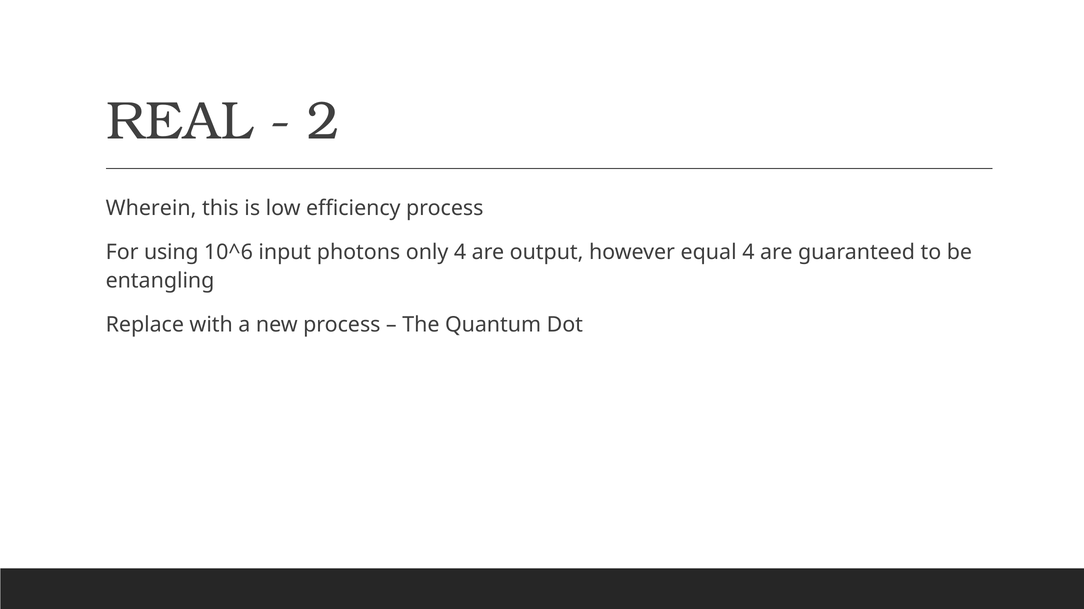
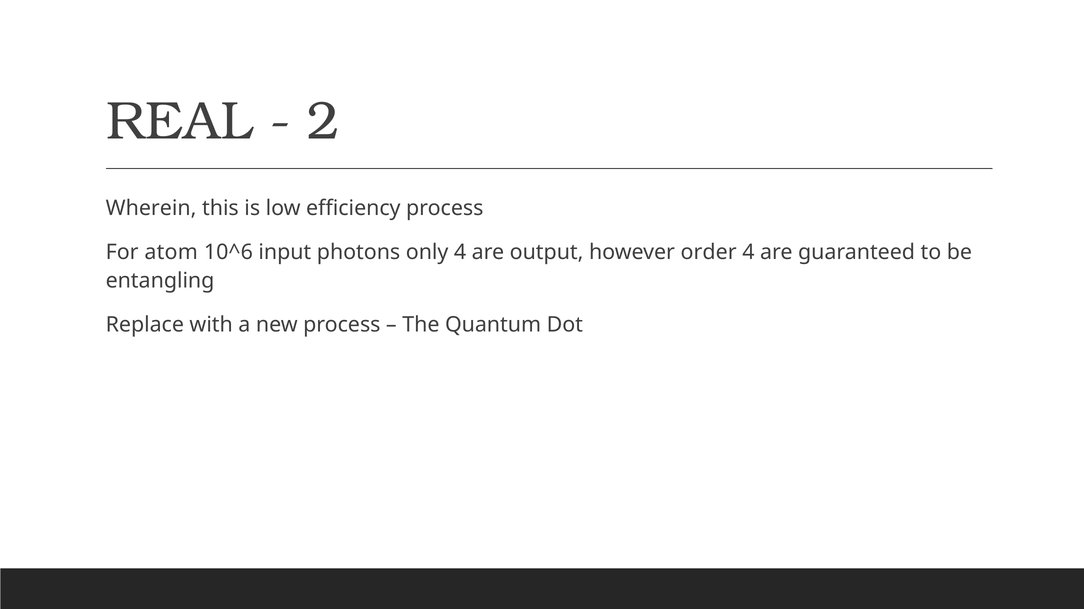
using: using -> atom
equal: equal -> order
